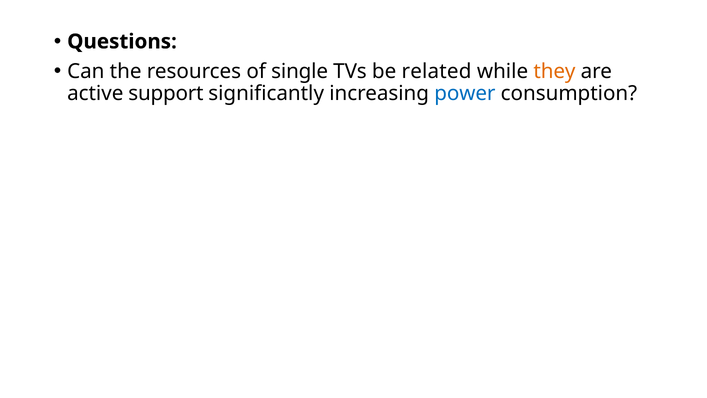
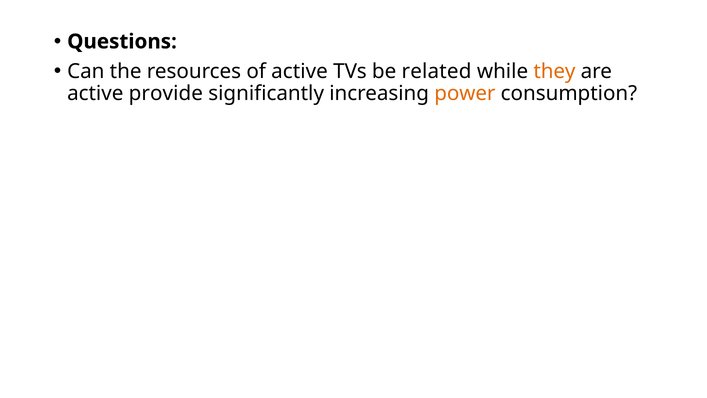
of single: single -> active
support: support -> provide
power colour: blue -> orange
